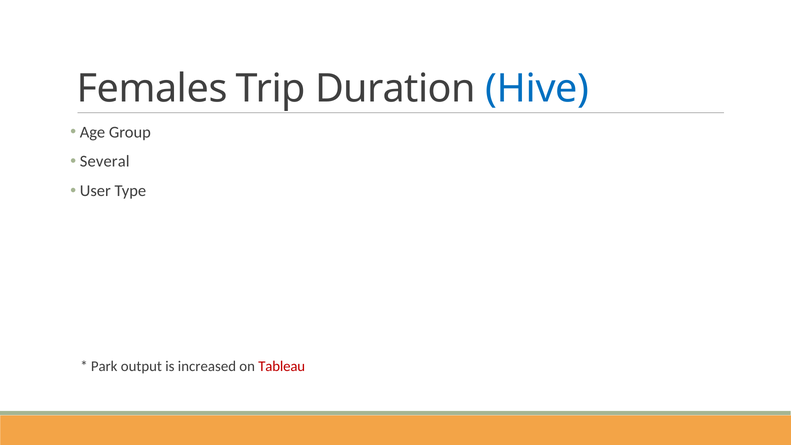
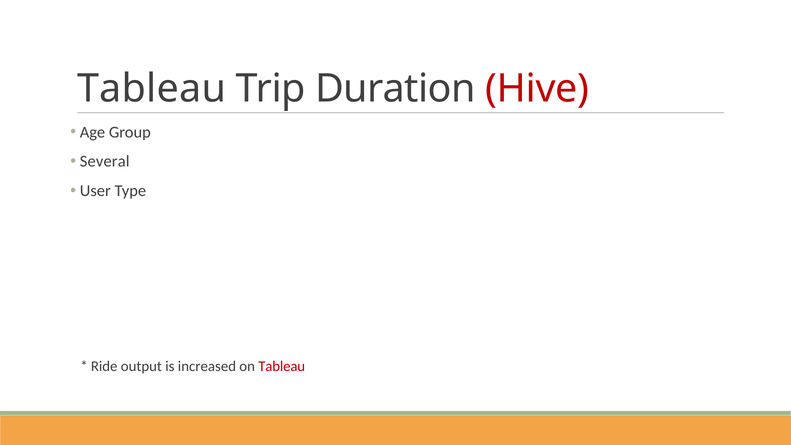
Females at (152, 89): Females -> Tableau
Hive colour: blue -> red
Park: Park -> Ride
